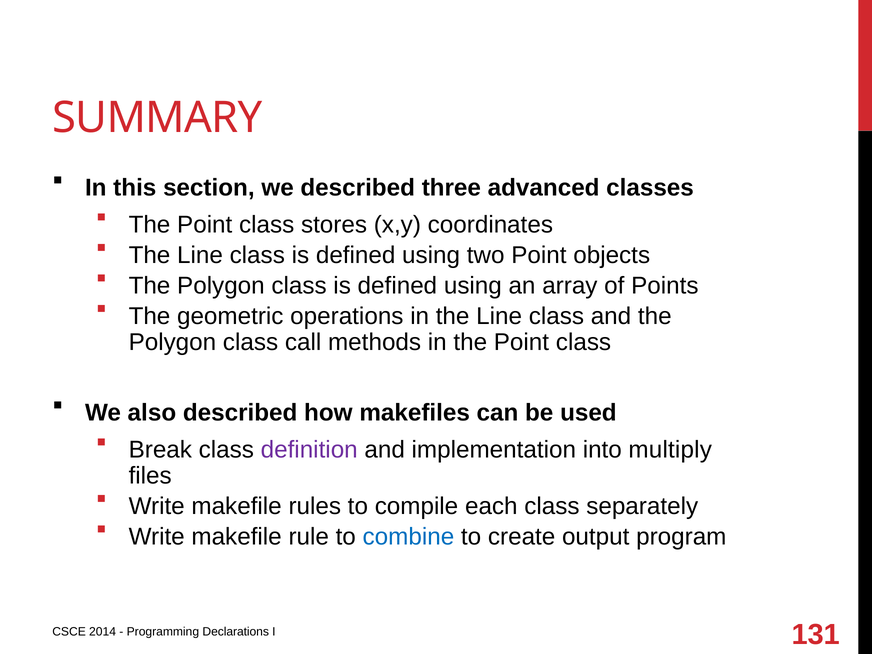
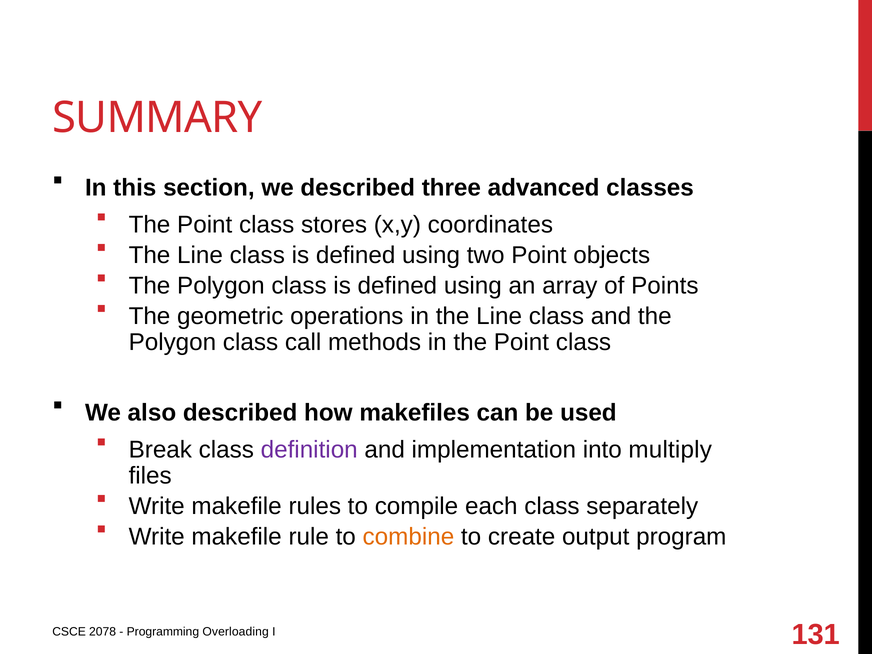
combine colour: blue -> orange
2014: 2014 -> 2078
Declarations: Declarations -> Overloading
